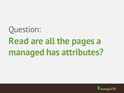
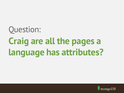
Read: Read -> Craig
managed: managed -> language
